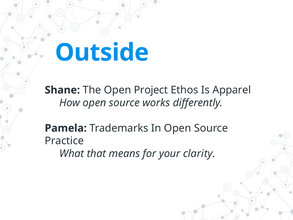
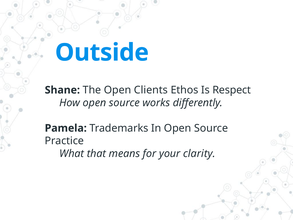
Project: Project -> Clients
Apparel: Apparel -> Respect
